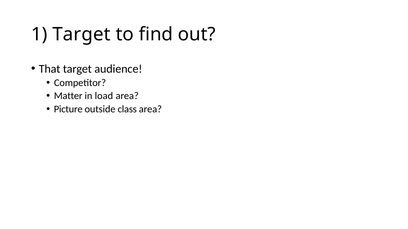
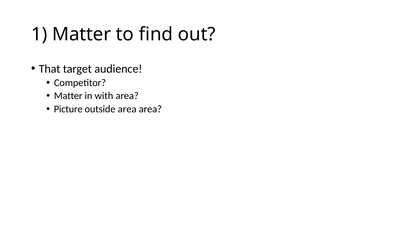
1 Target: Target -> Matter
load: load -> with
outside class: class -> area
